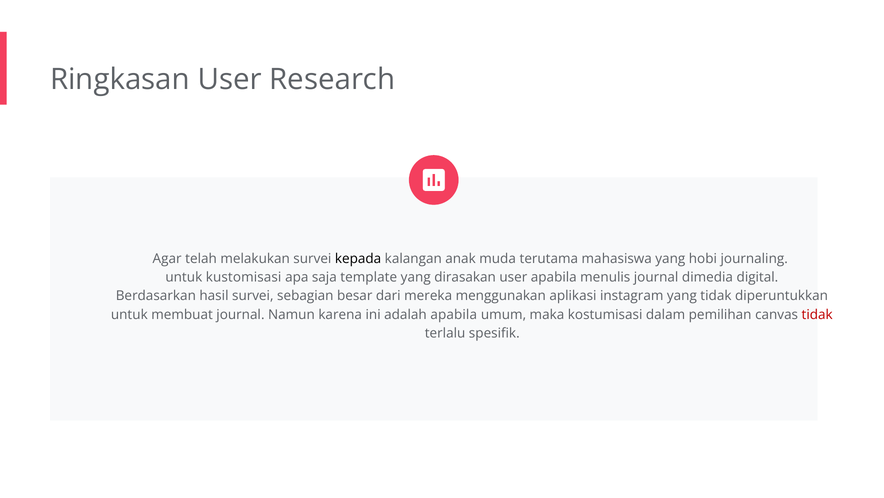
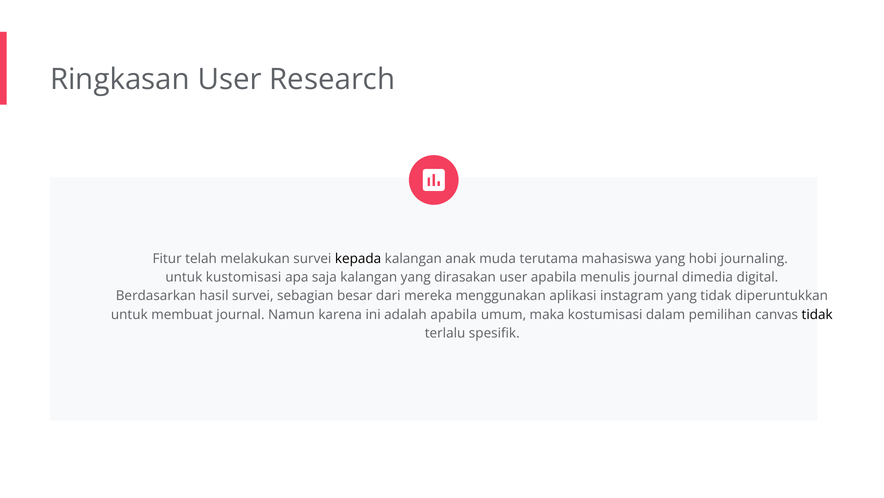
Agar: Agar -> Fitur
saja template: template -> kalangan
tidak at (817, 314) colour: red -> black
